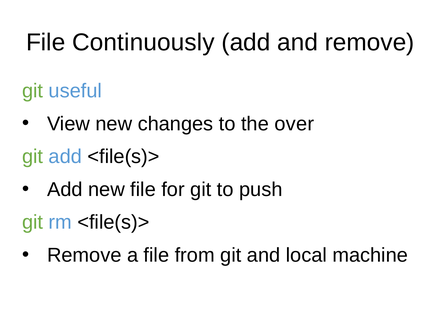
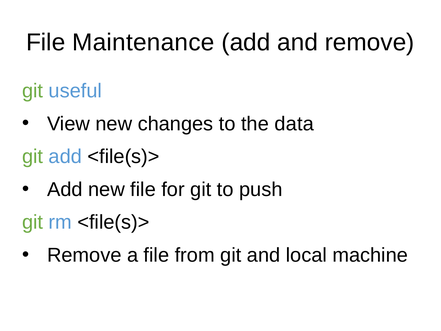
Continuously: Continuously -> Maintenance
over: over -> data
